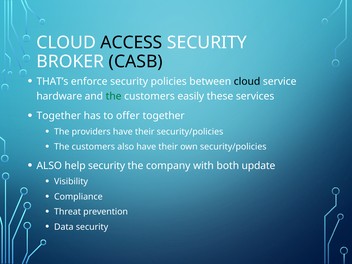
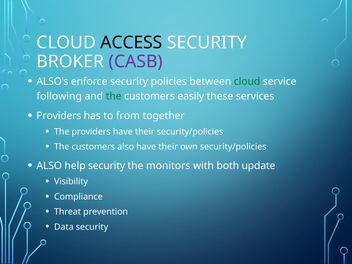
CASB colour: black -> purple
THAT’s: THAT’s -> ALSO’s
cloud at (247, 81) colour: black -> green
hardware: hardware -> following
Together at (59, 116): Together -> Providers
offer: offer -> from
company: company -> monitors
